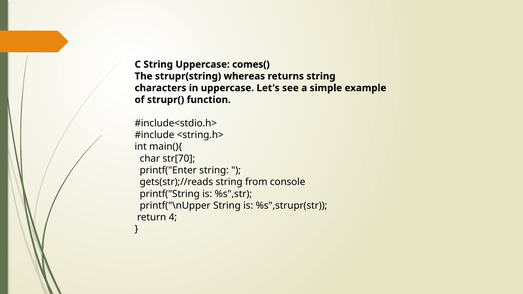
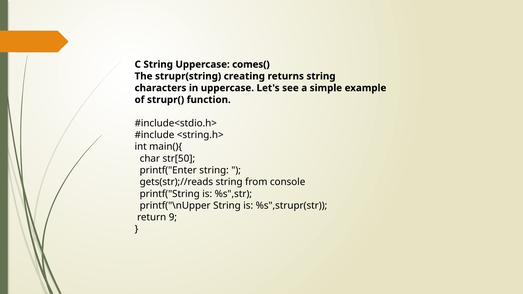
whereas: whereas -> creating
str[70: str[70 -> str[50
4: 4 -> 9
